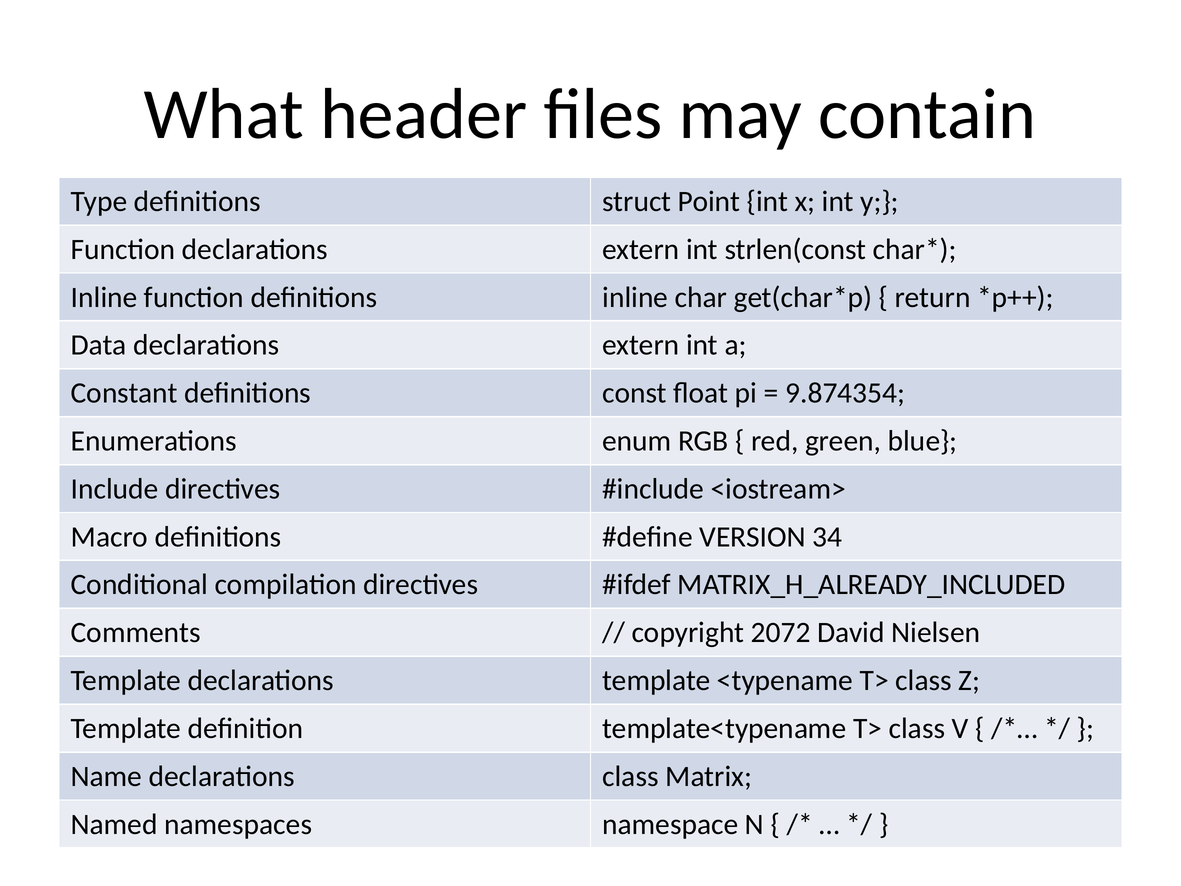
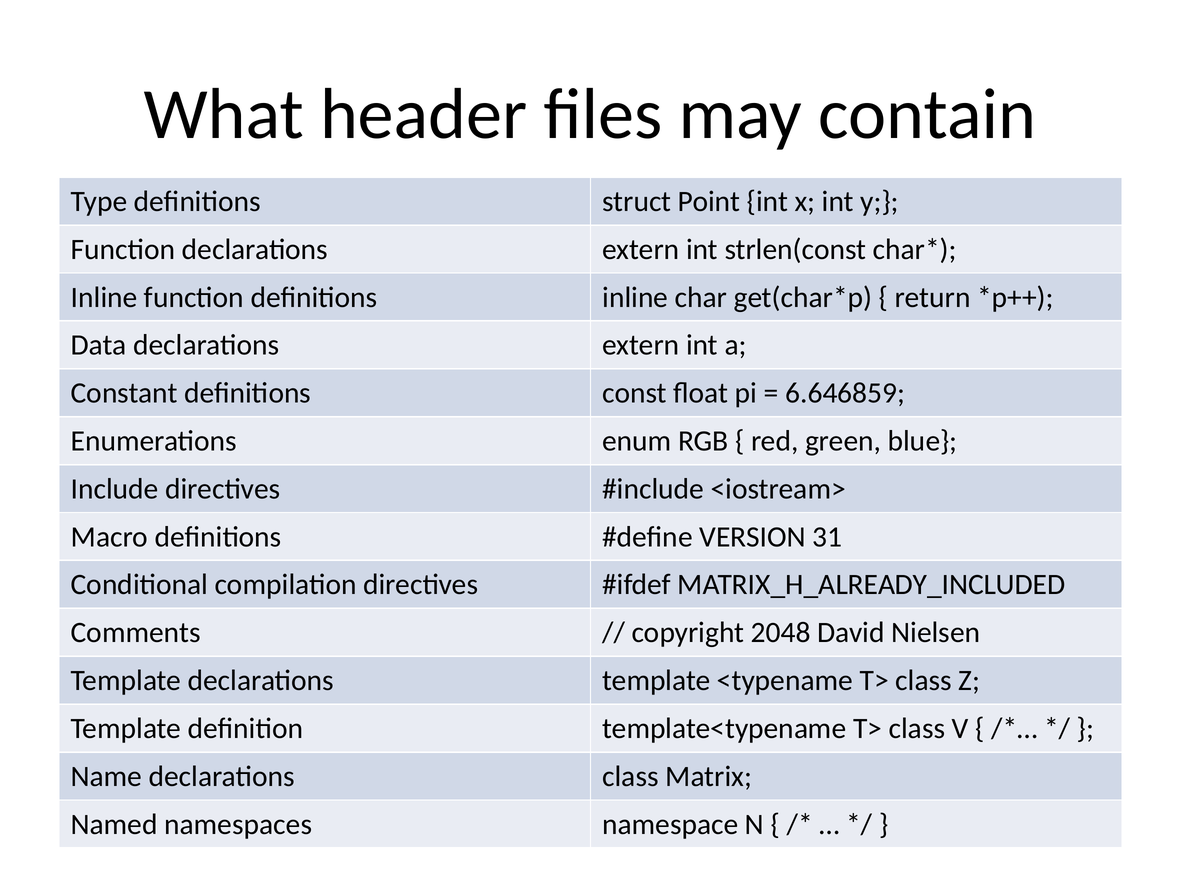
9.874354: 9.874354 -> 6.646859
34: 34 -> 31
2072: 2072 -> 2048
